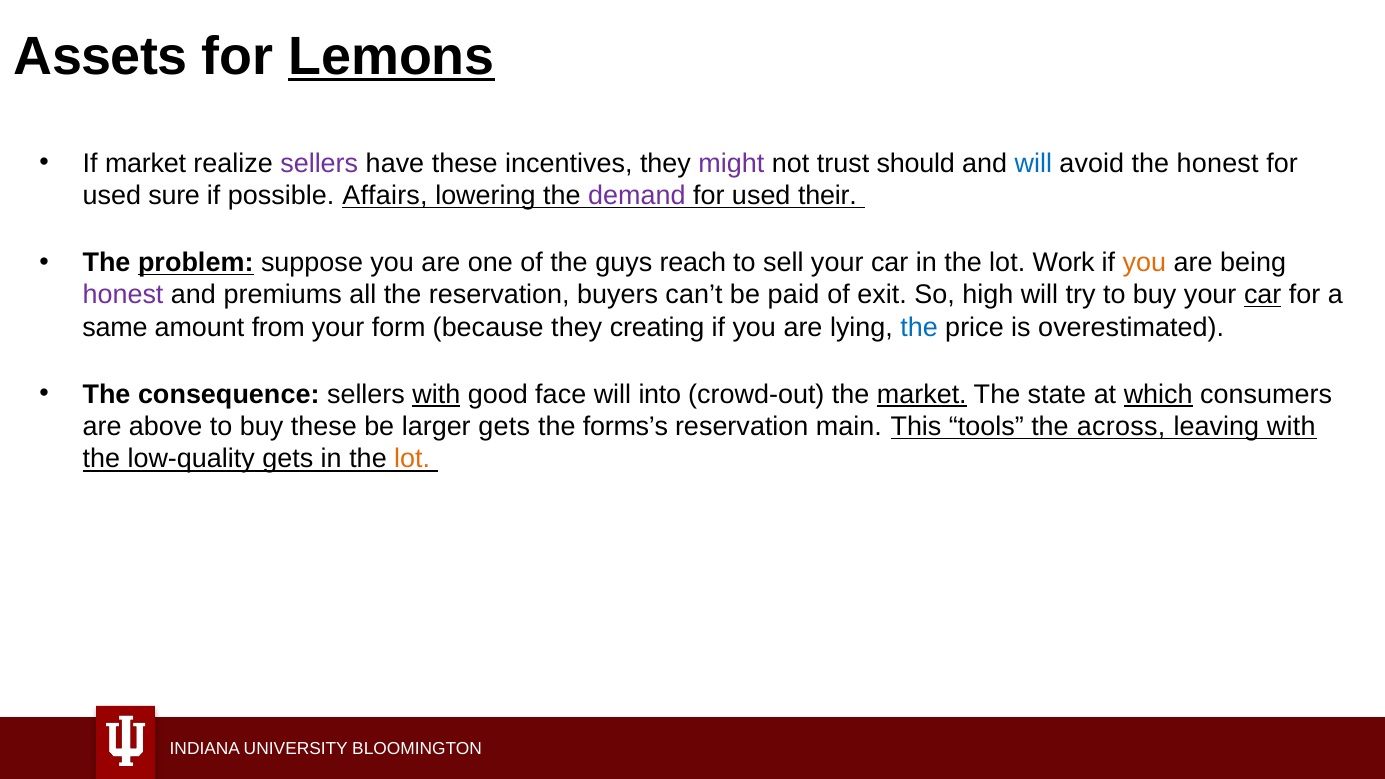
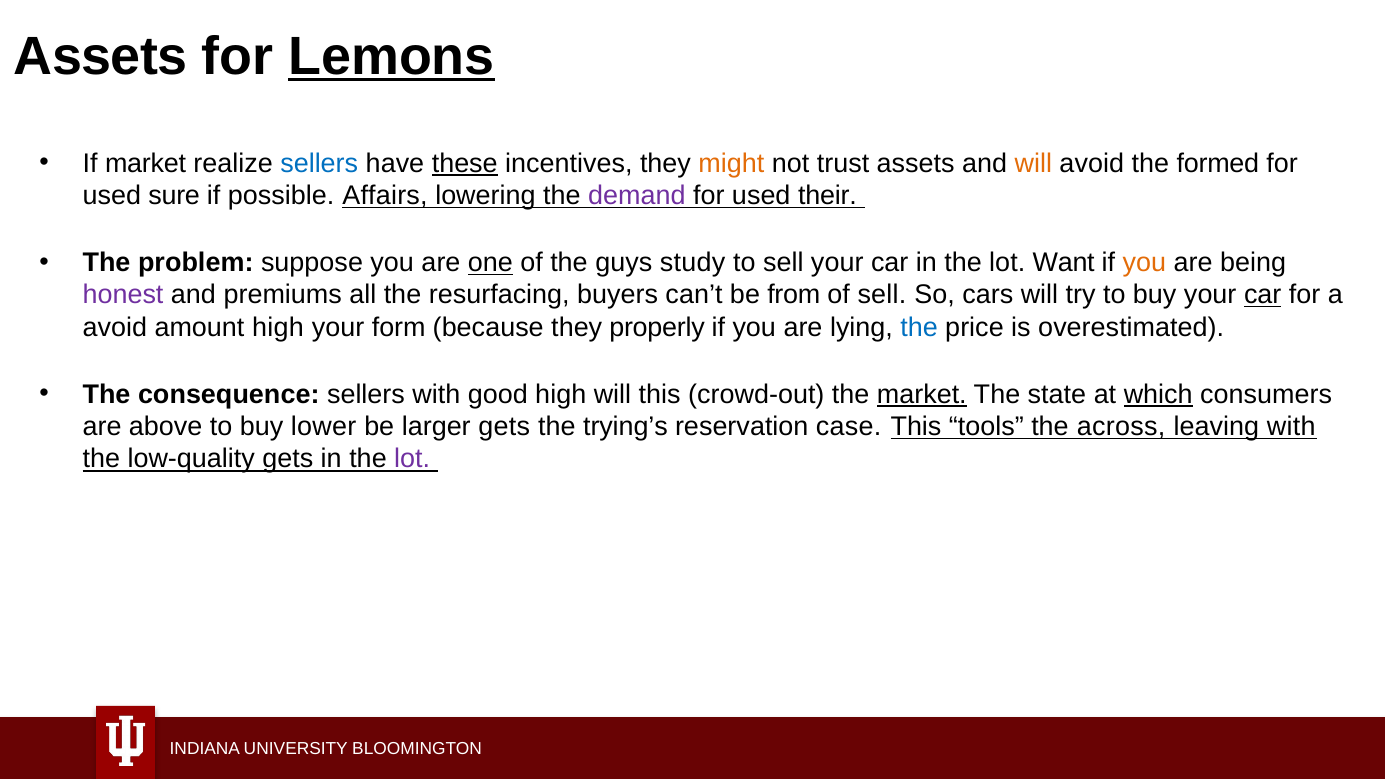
sellers at (319, 163) colour: purple -> blue
these at (465, 163) underline: none -> present
might colour: purple -> orange
trust should: should -> assets
will at (1033, 163) colour: blue -> orange
the honest: honest -> formed
problem underline: present -> none
one underline: none -> present
reach: reach -> study
Work: Work -> Want
the reservation: reservation -> resurfacing
paid: paid -> from
of exit: exit -> sell
high: high -> cars
same at (115, 327): same -> avoid
amount from: from -> high
creating: creating -> properly
with at (436, 394) underline: present -> none
good face: face -> high
will into: into -> this
buy these: these -> lower
forms’s: forms’s -> trying’s
main: main -> case
lot at (412, 459) colour: orange -> purple
